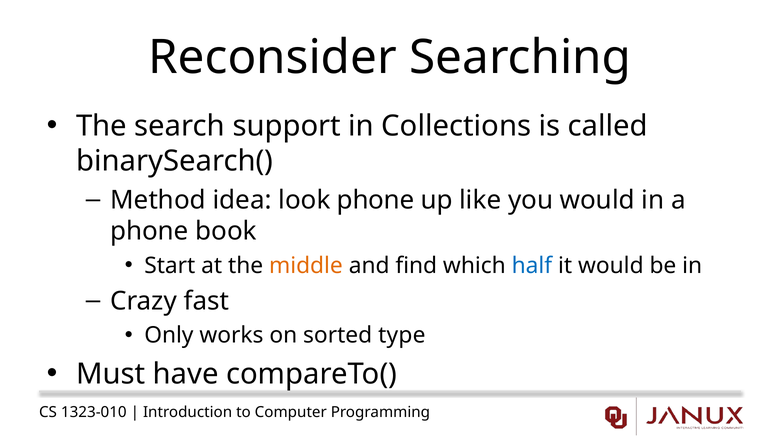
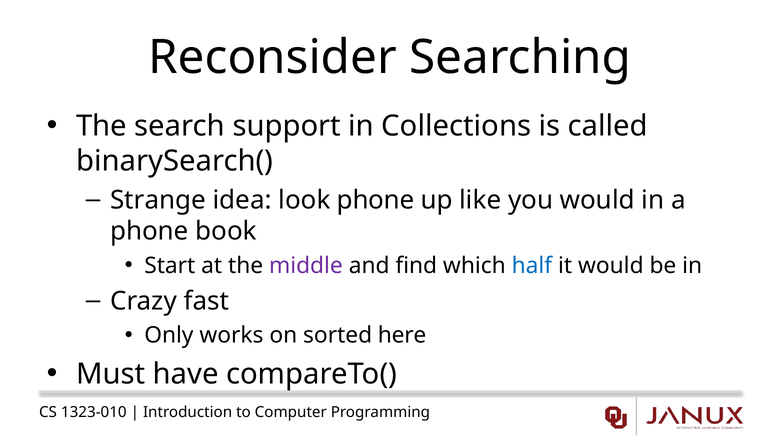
Method: Method -> Strange
middle colour: orange -> purple
type: type -> here
